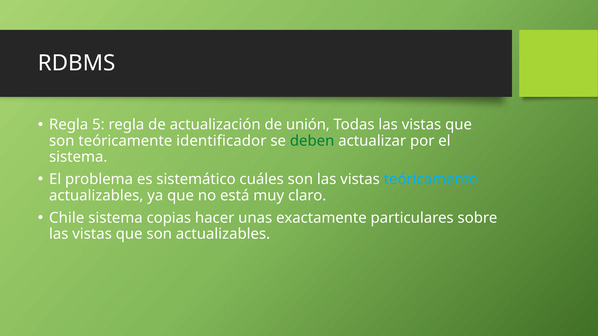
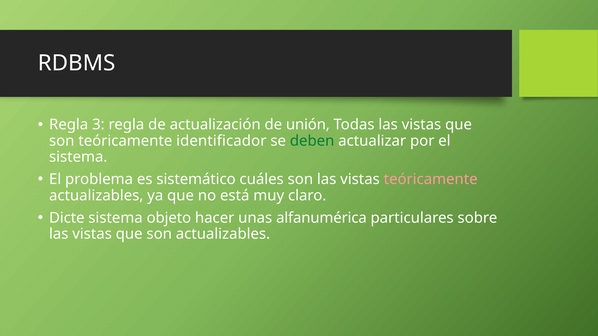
5: 5 -> 3
teóricamente at (431, 179) colour: light blue -> pink
Chile: Chile -> Dicte
copias: copias -> objeto
exactamente: exactamente -> alfanumérica
